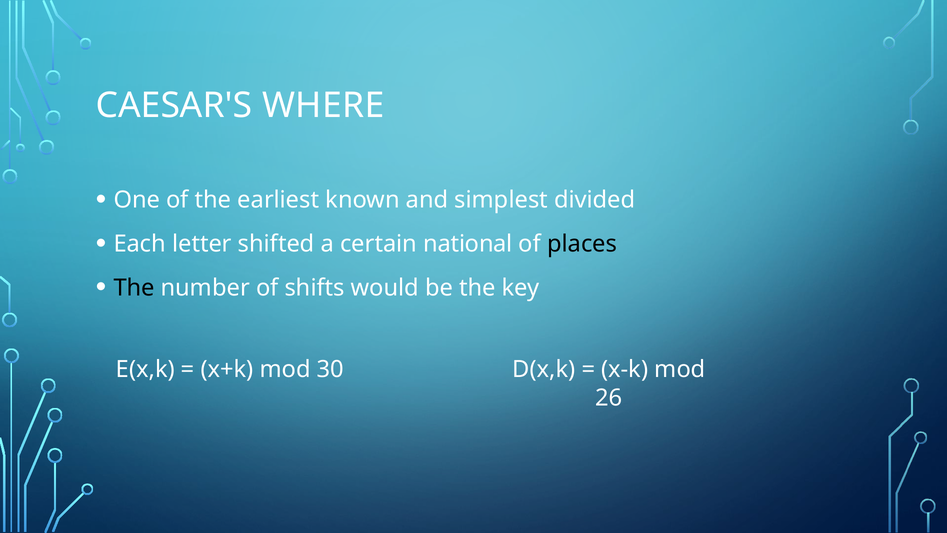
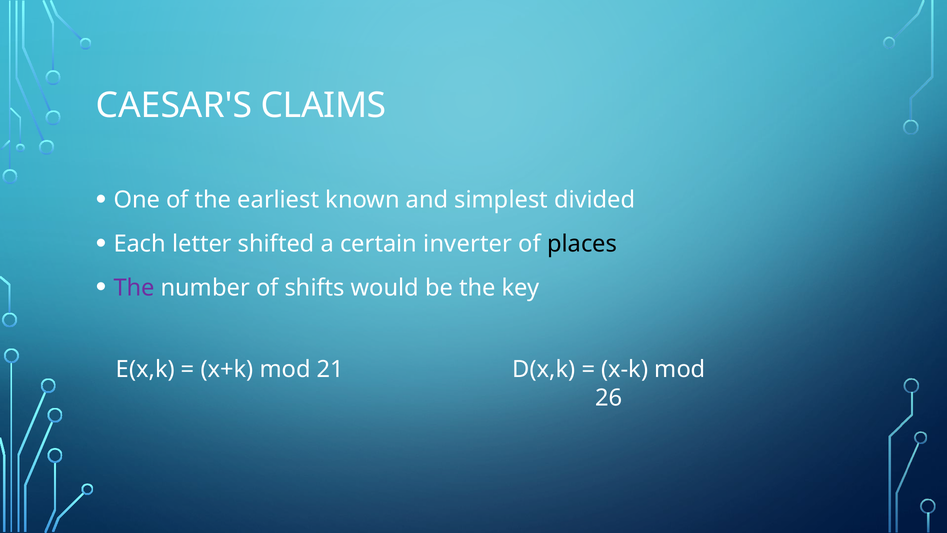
WHERE: WHERE -> CLAIMS
national: national -> inverter
The at (134, 288) colour: black -> purple
30: 30 -> 21
